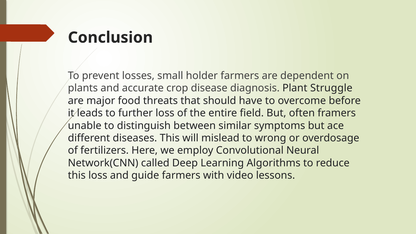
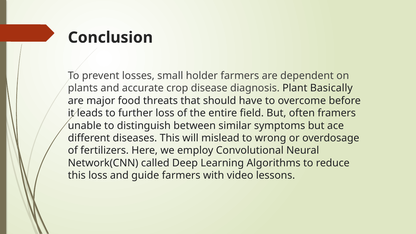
Struggle: Struggle -> Basically
